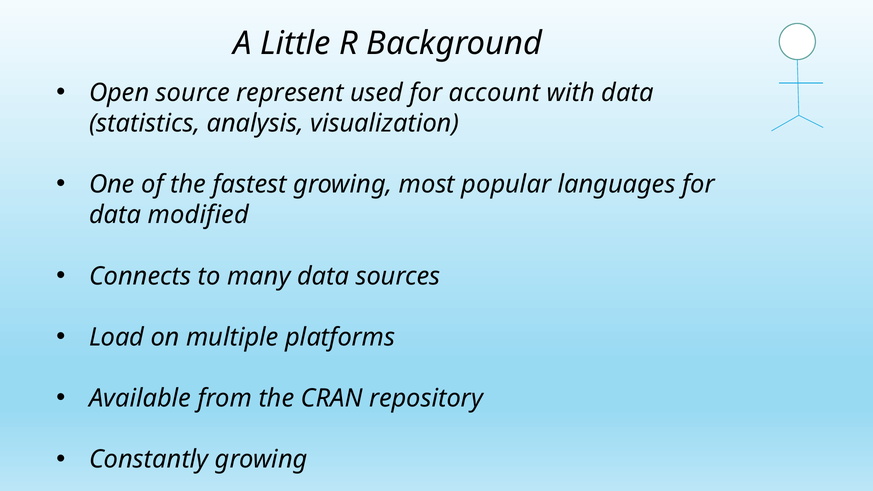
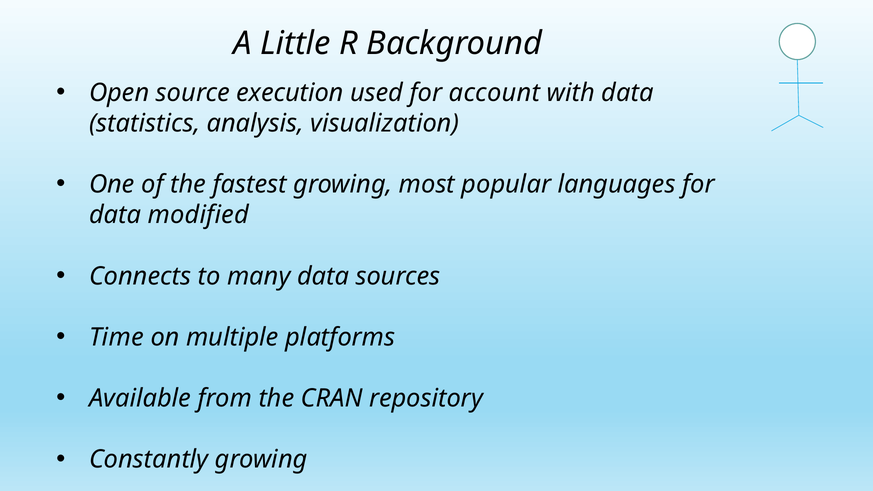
represent: represent -> execution
Load: Load -> Time
